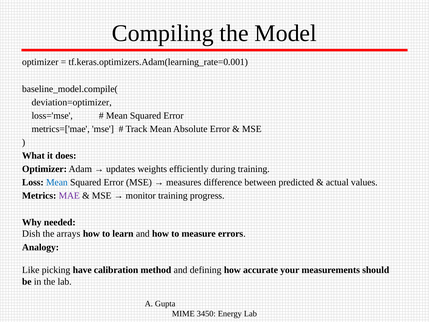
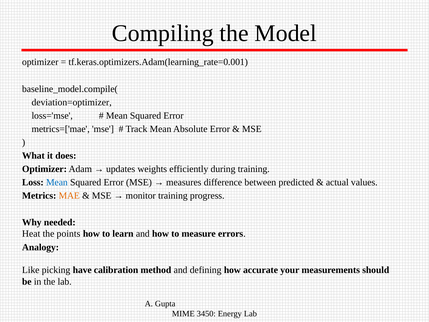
MAE colour: purple -> orange
Dish: Dish -> Heat
arrays: arrays -> points
